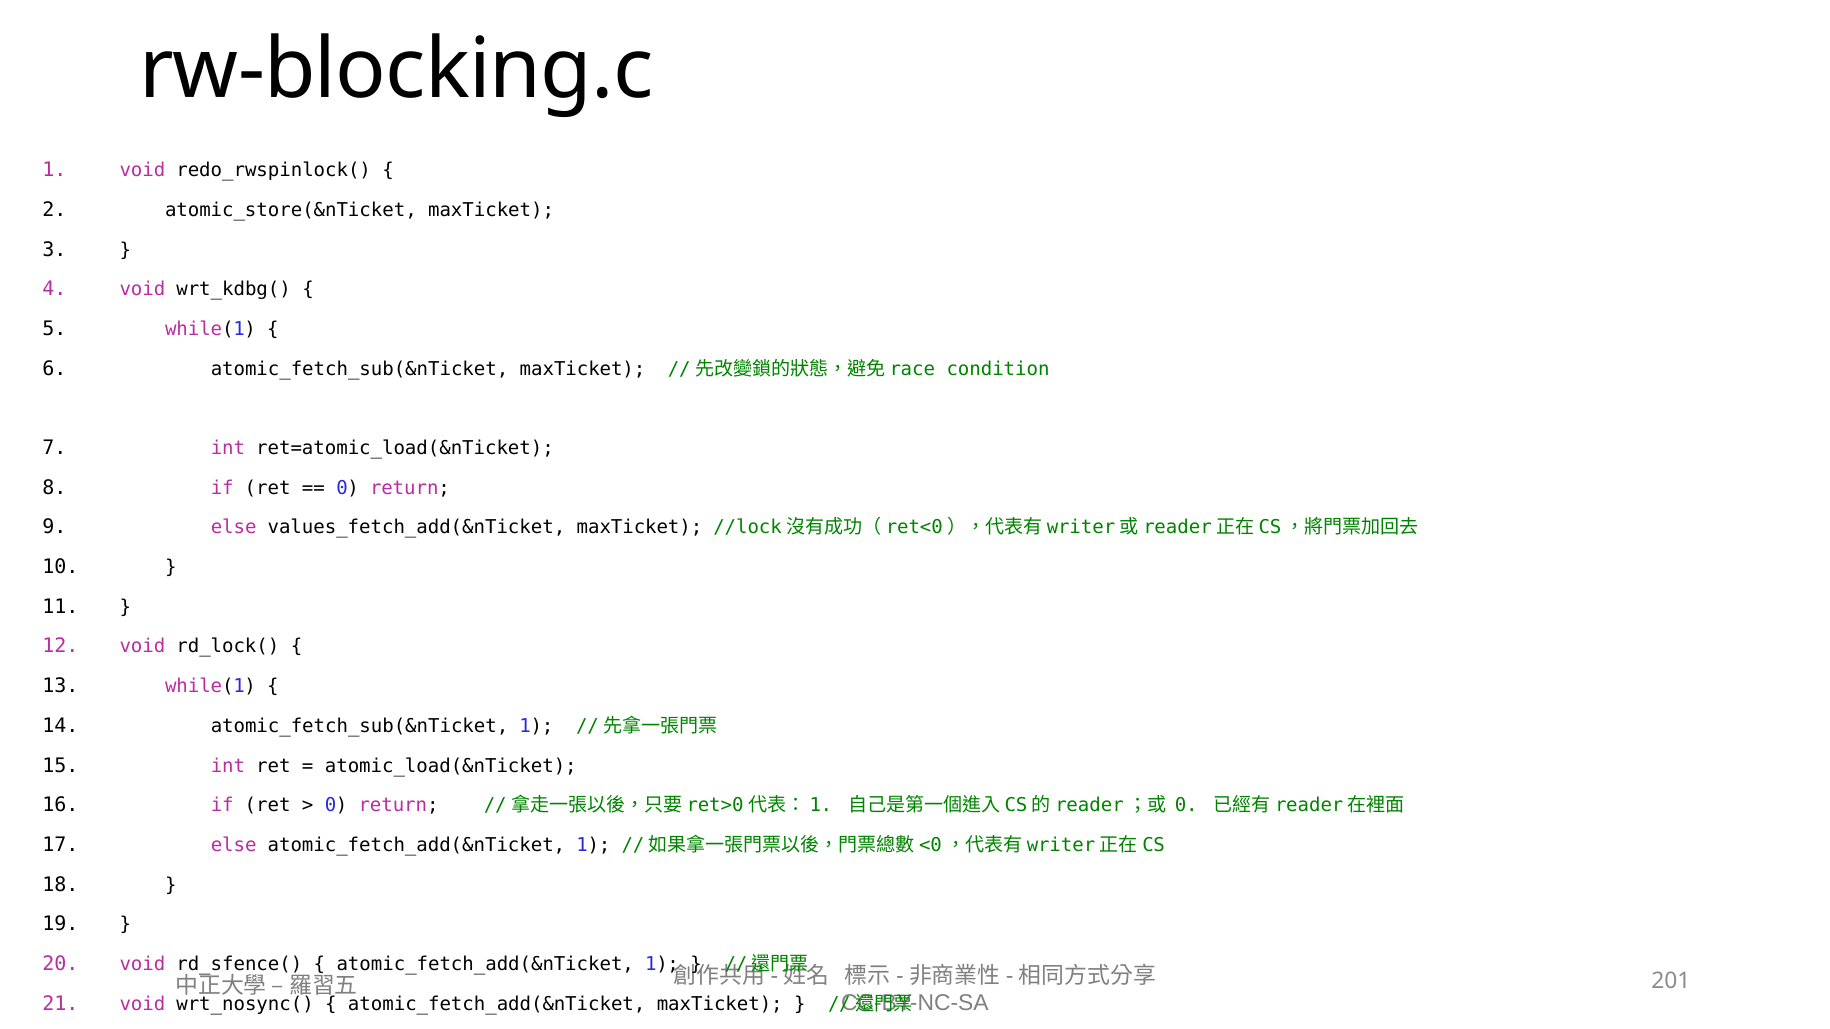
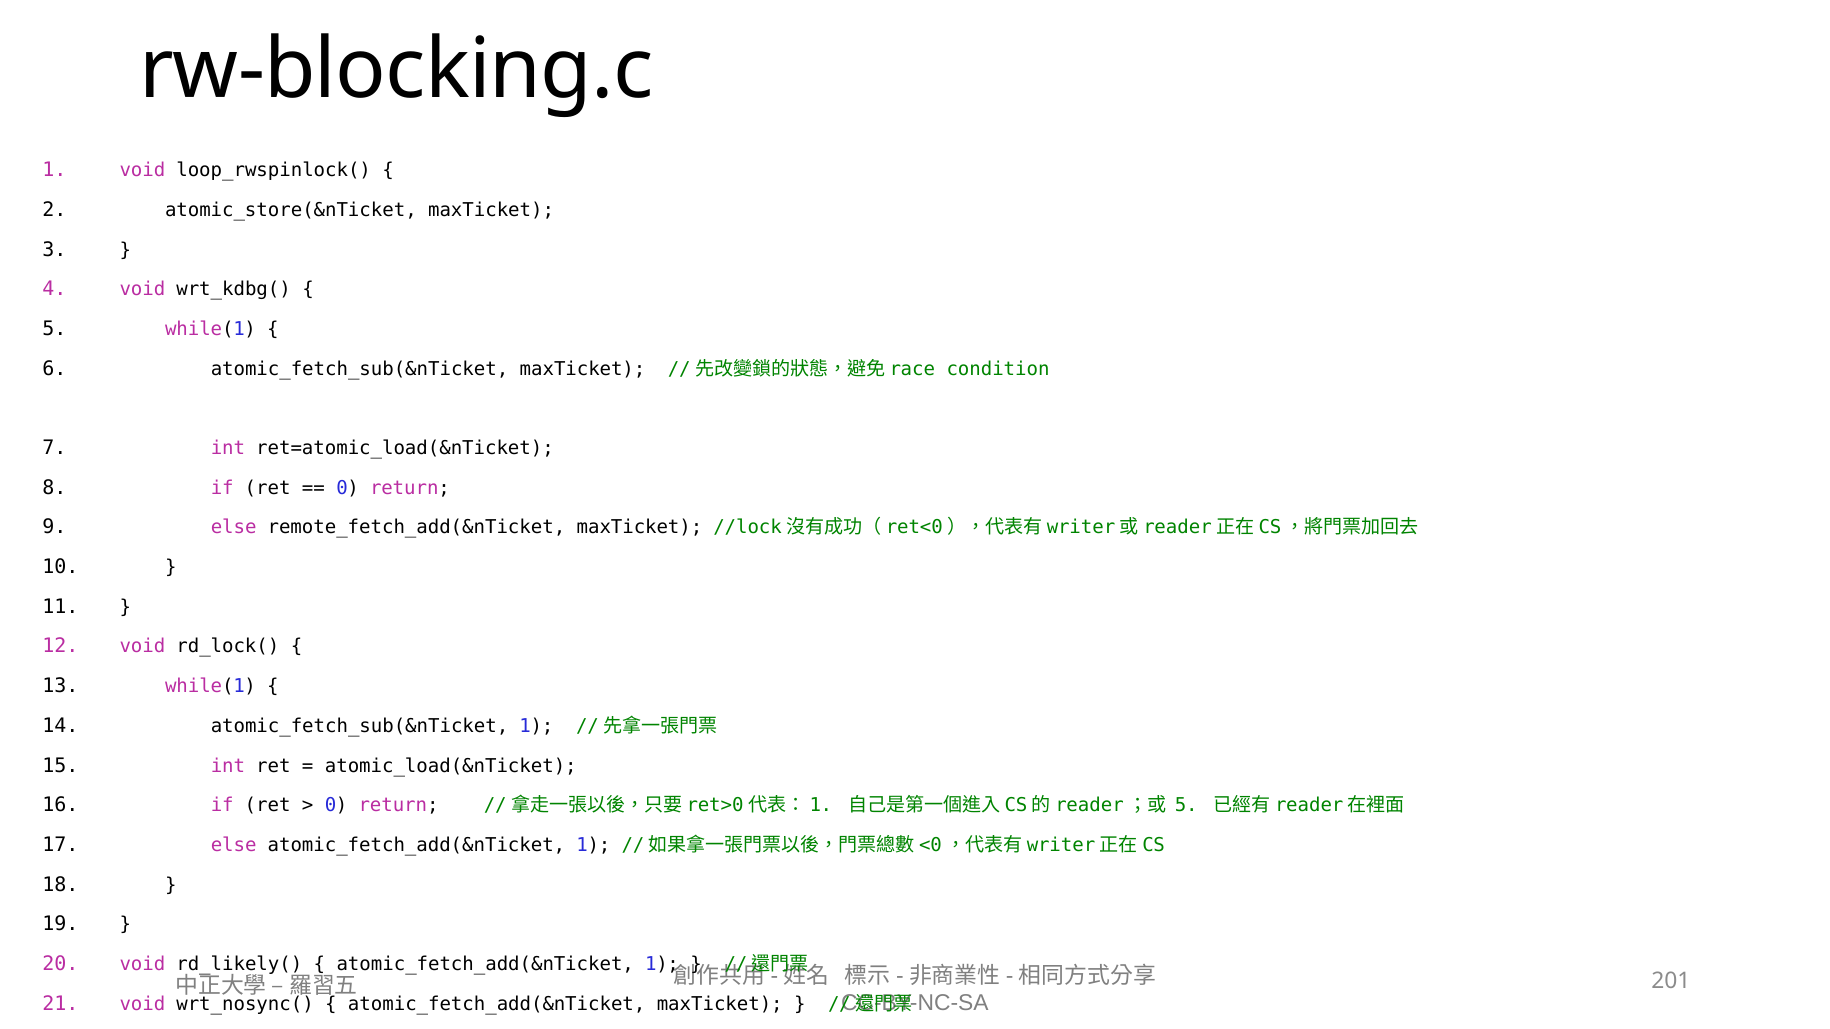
redo_rwspinlock(: redo_rwspinlock( -> loop_rwspinlock(
values_fetch_add(&nTicket: values_fetch_add(&nTicket -> remote_fetch_add(&nTicket
0 at (1186, 806): 0 -> 5
rd_sfence(: rd_sfence( -> rd_likely(
